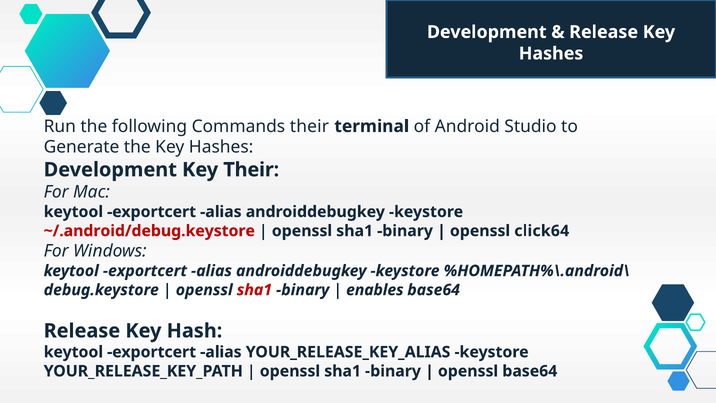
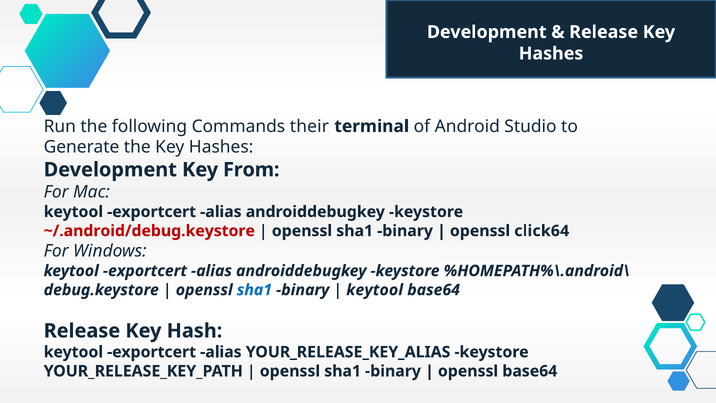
Key Their: Their -> From
sha1 at (254, 290) colour: red -> blue
enables at (375, 290): enables -> keytool
